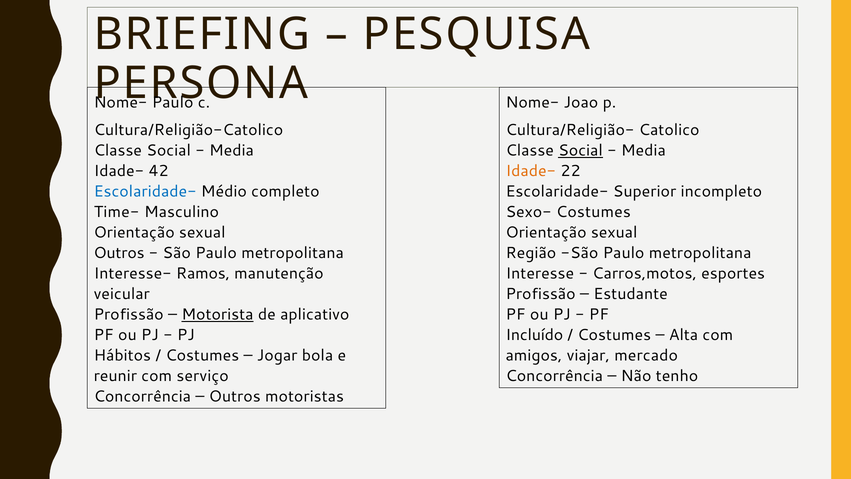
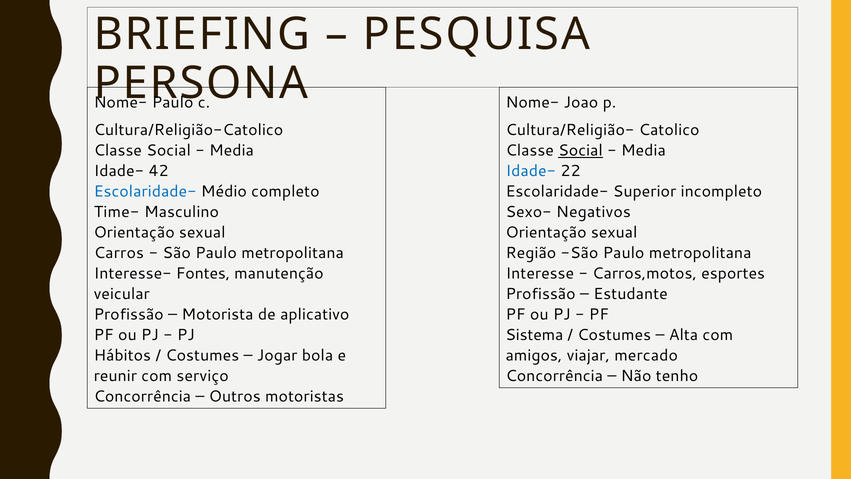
Idade- at (531, 171) colour: orange -> blue
Sexo- Costumes: Costumes -> Negativos
Outros at (119, 253): Outros -> Carros
Ramos: Ramos -> Fontes
Motorista underline: present -> none
Incluído: Incluído -> Sistema
